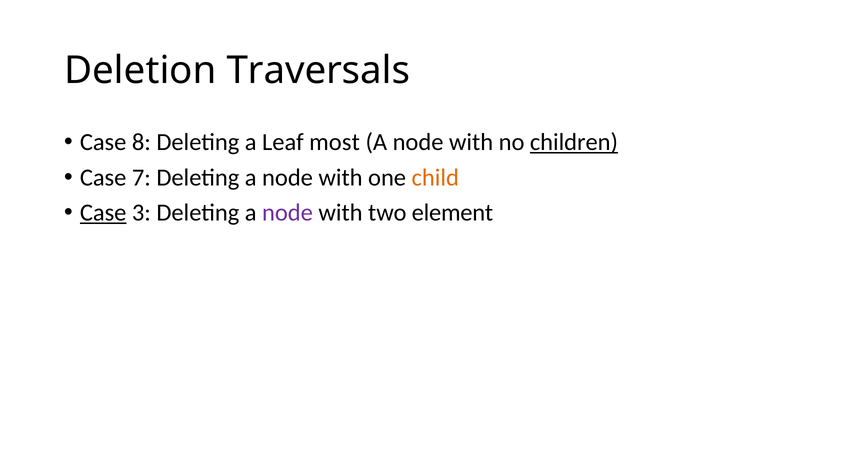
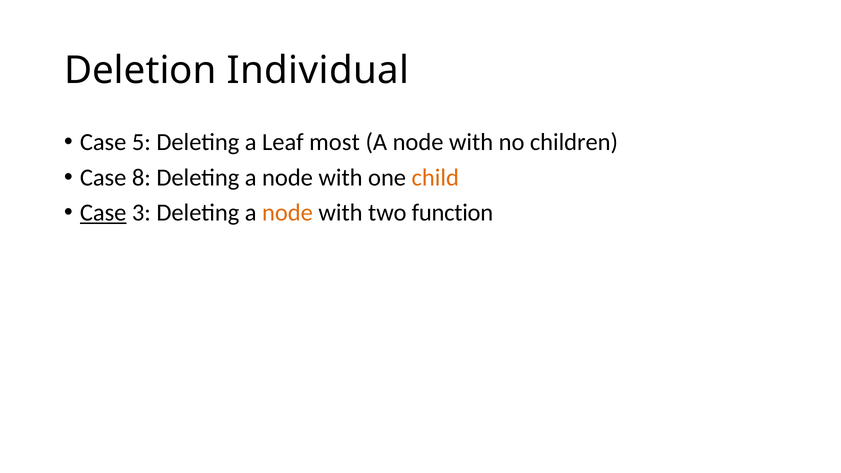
Traversals: Traversals -> Individual
8: 8 -> 5
children underline: present -> none
7: 7 -> 8
node at (287, 213) colour: purple -> orange
element: element -> function
